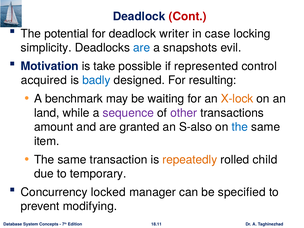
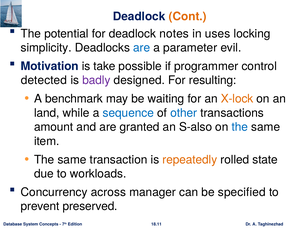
Cont colour: red -> orange
writer: writer -> notes
case: case -> uses
snapshots: snapshots -> parameter
represented: represented -> programmer
acquired: acquired -> detected
badly colour: blue -> purple
sequence colour: purple -> blue
other colour: purple -> blue
child: child -> state
temporary: temporary -> workloads
locked: locked -> across
modifying: modifying -> preserved
